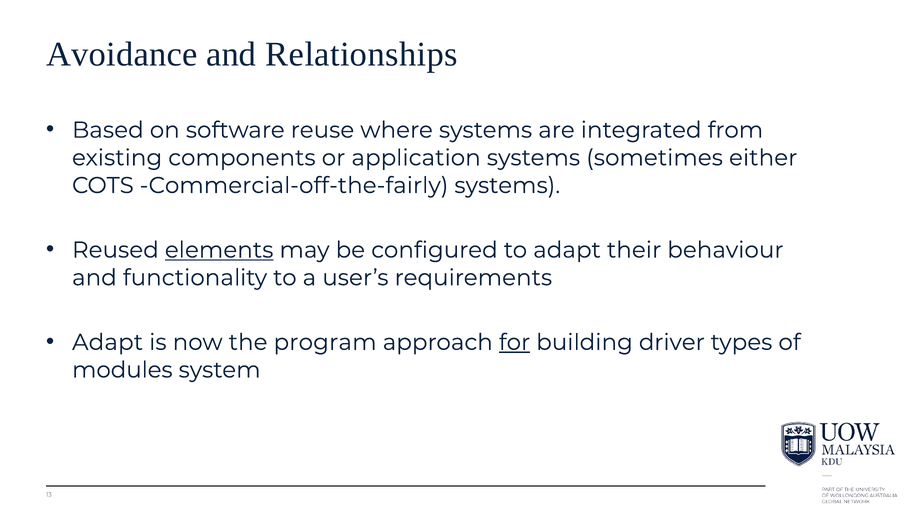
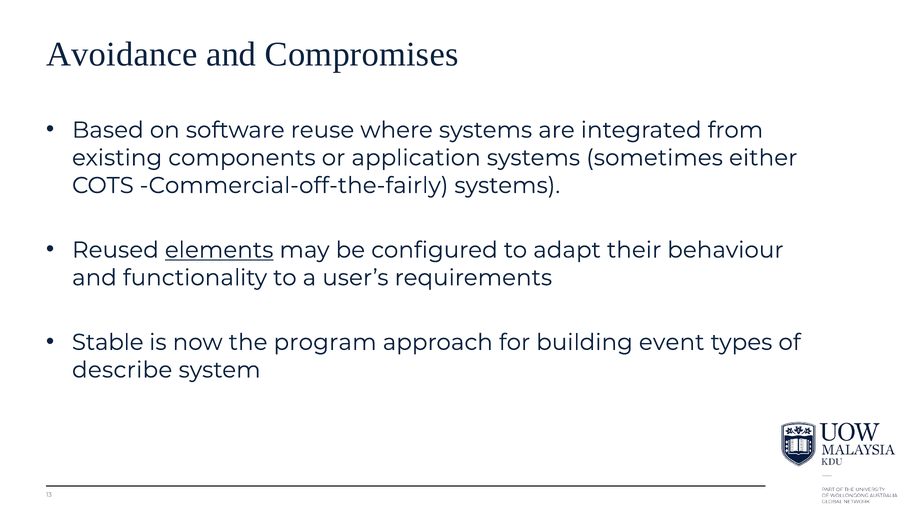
Relationships: Relationships -> Compromises
Adapt at (108, 342): Adapt -> Stable
for underline: present -> none
driver: driver -> event
modules: modules -> describe
